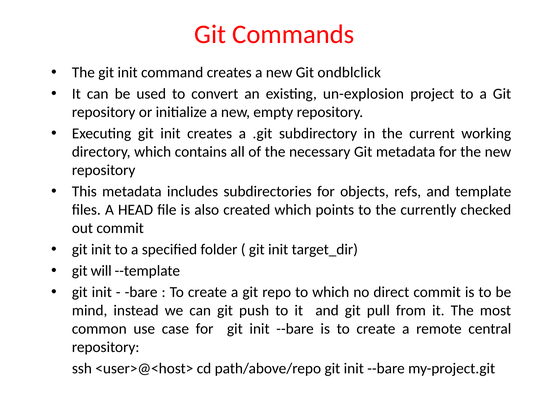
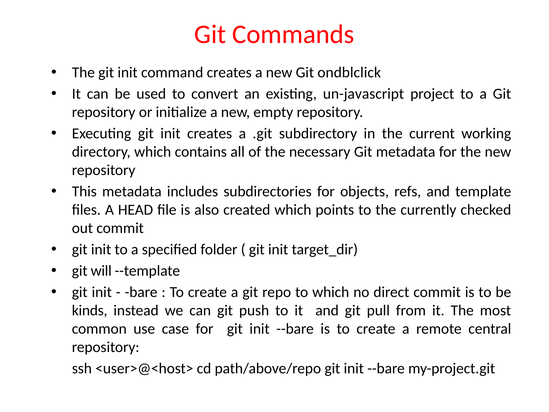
un-explosion: un-explosion -> un-javascript
mind: mind -> kinds
